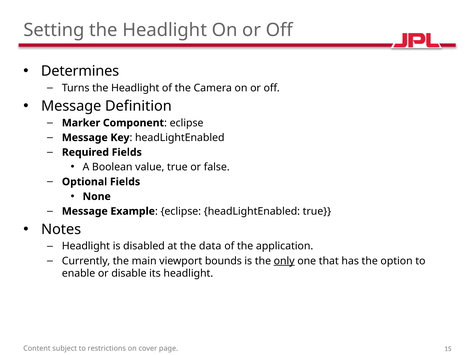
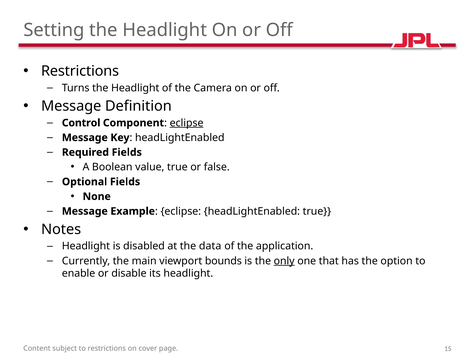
Determines at (80, 71): Determines -> Restrictions
Marker: Marker -> Control
eclipse at (187, 123) underline: none -> present
